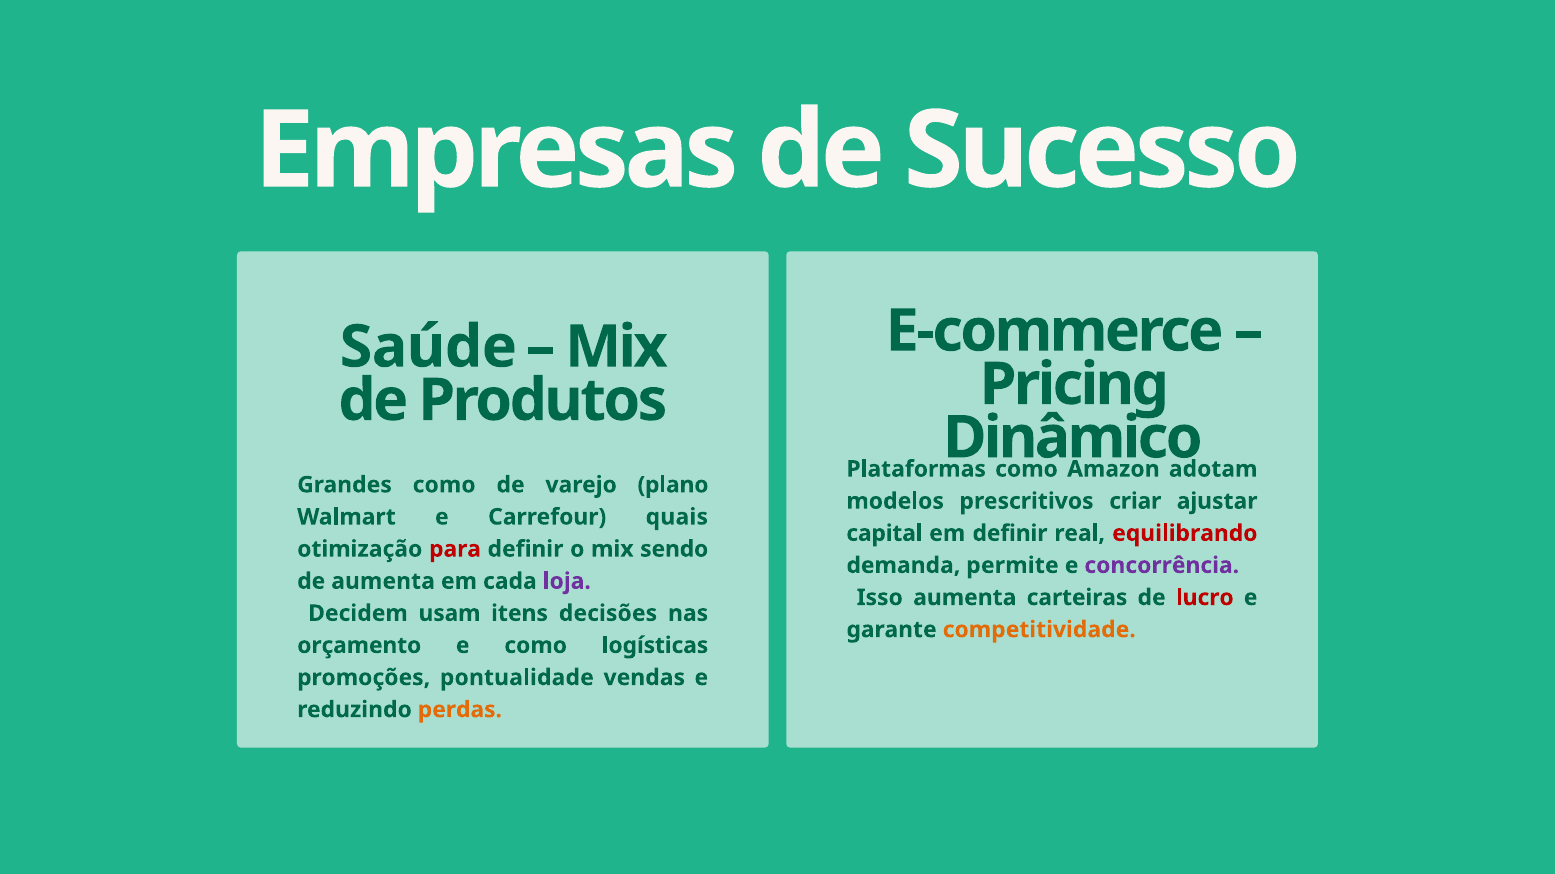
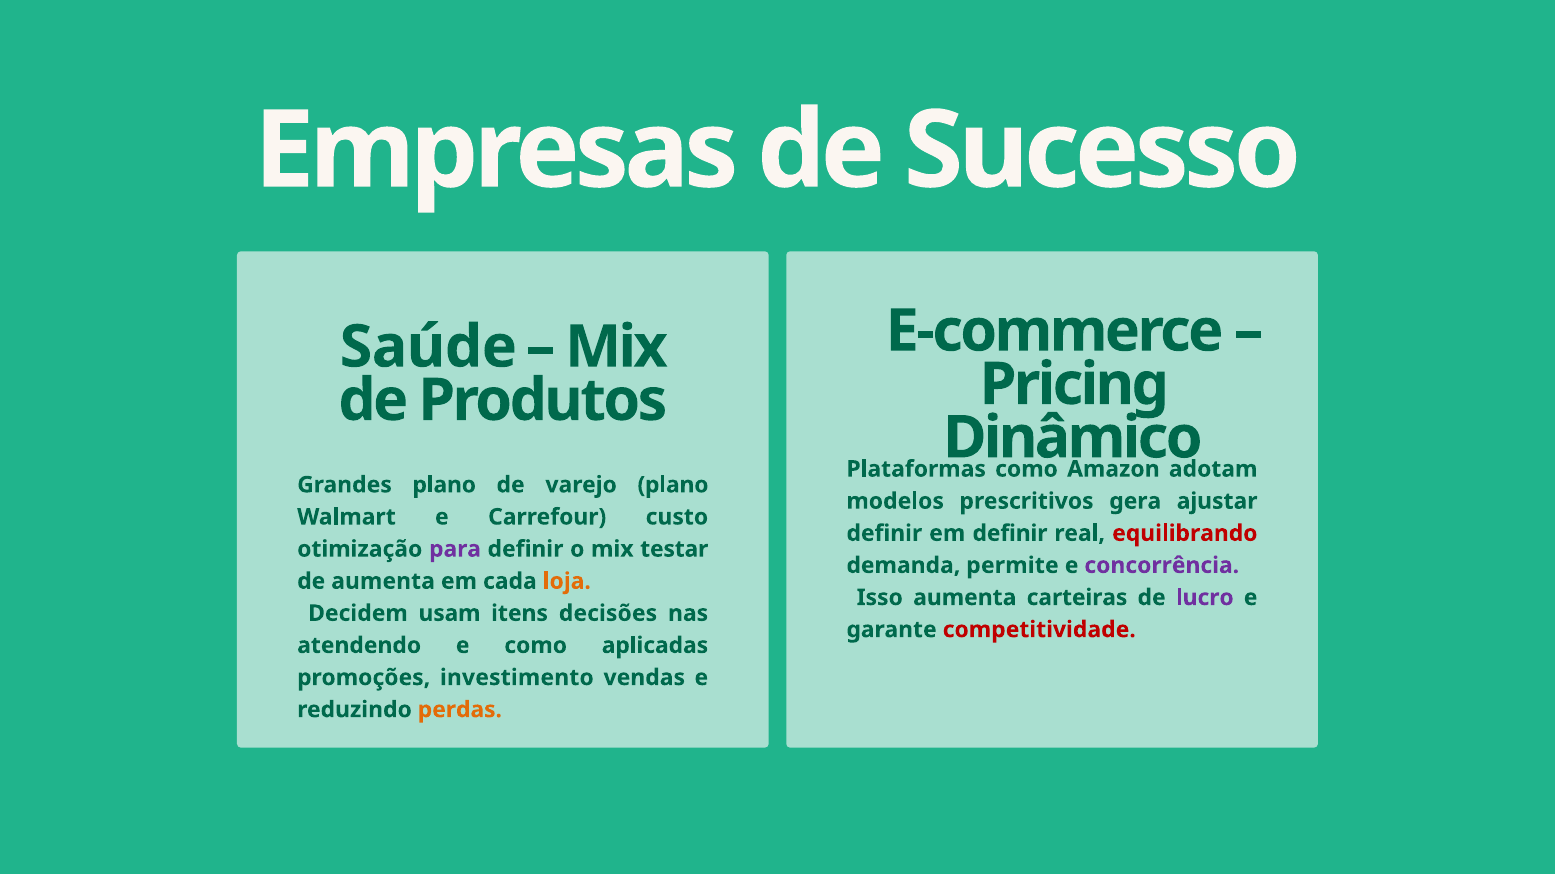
Grandes como: como -> plano
criar: criar -> gera
quais: quais -> custo
capital at (884, 534): capital -> definir
para colour: red -> purple
sendo: sendo -> testar
loja colour: purple -> orange
lucro colour: red -> purple
competitividade colour: orange -> red
orçamento: orçamento -> atendendo
logísticas: logísticas -> aplicadas
pontualidade: pontualidade -> investimento
